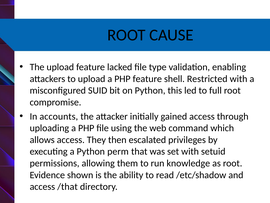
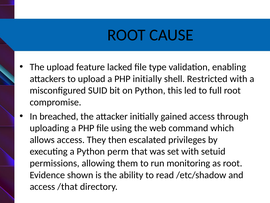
PHP feature: feature -> initially
accounts: accounts -> breached
knowledge: knowledge -> monitoring
